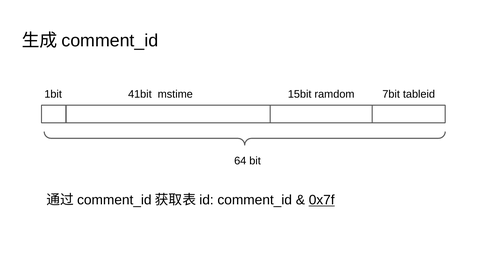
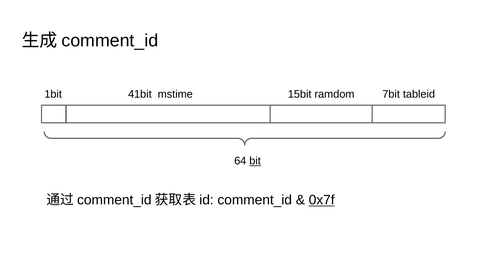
bit underline: none -> present
